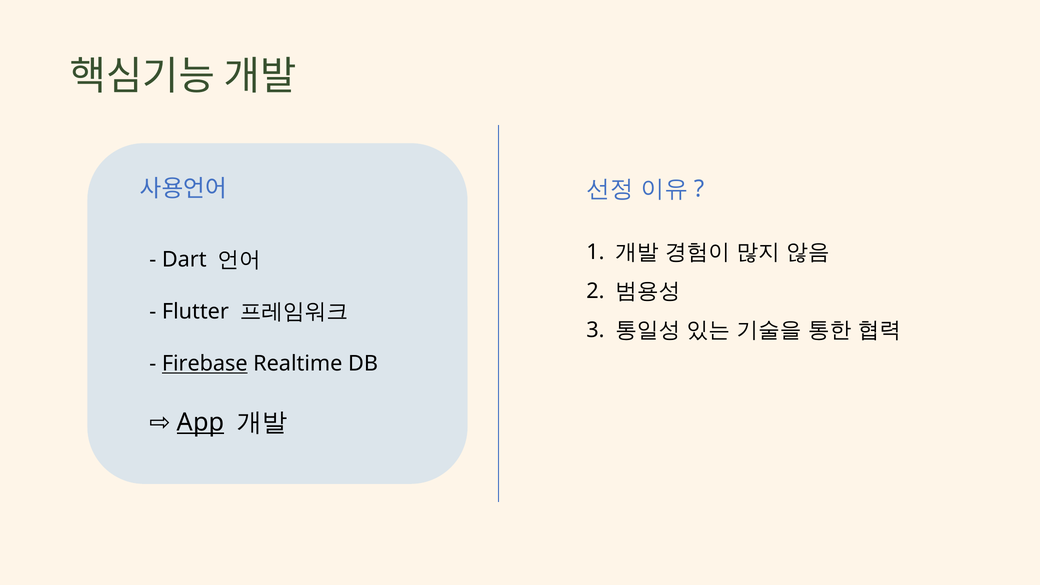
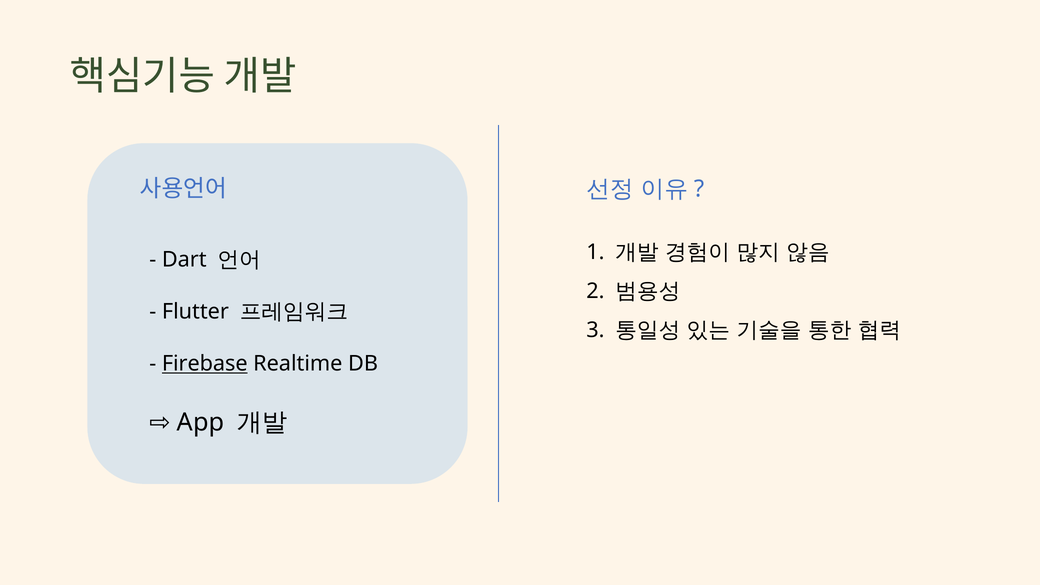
App underline: present -> none
